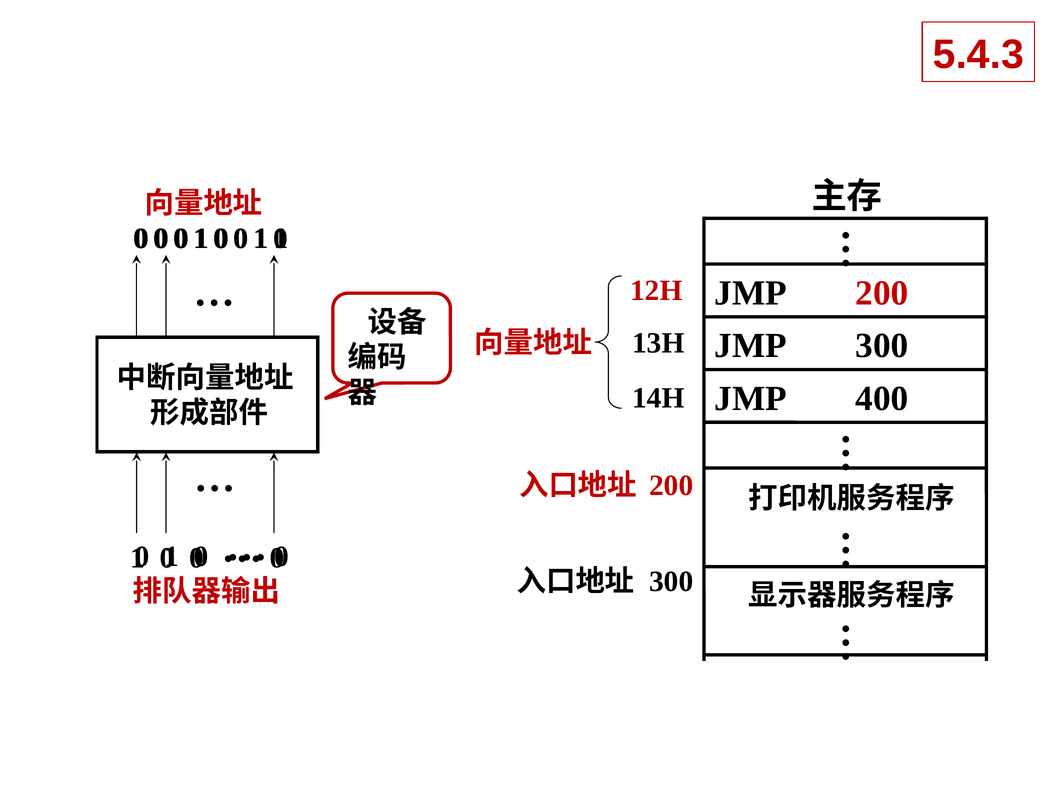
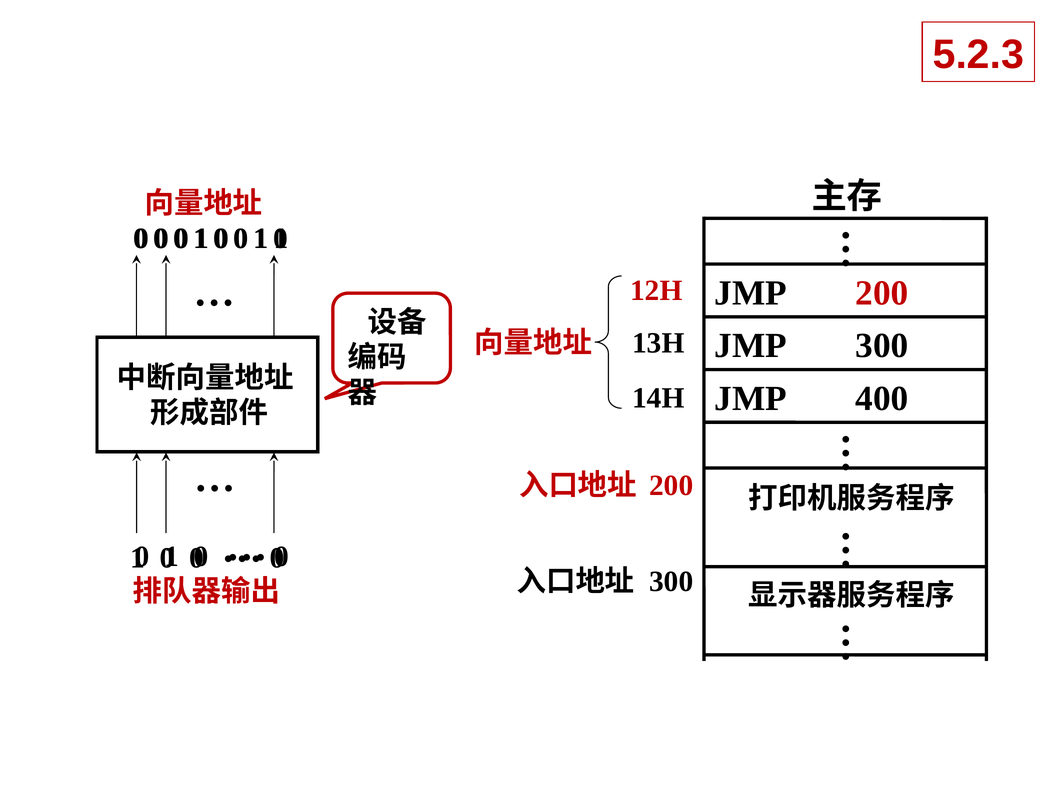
5.4.3: 5.4.3 -> 5.2.3
